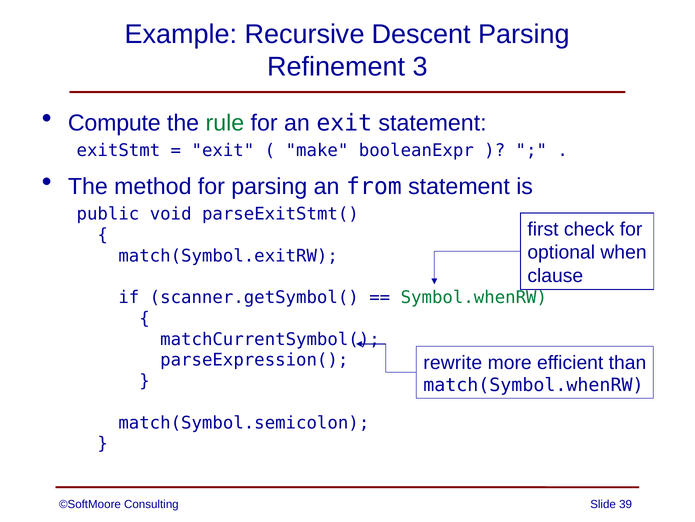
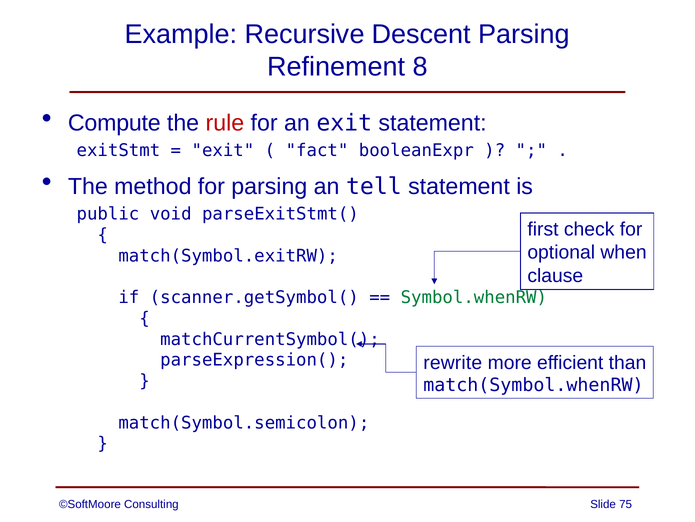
3: 3 -> 8
rule colour: green -> red
make: make -> fact
from: from -> tell
39: 39 -> 75
